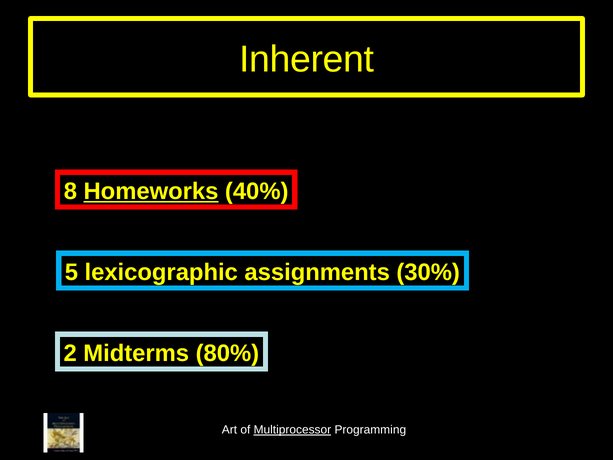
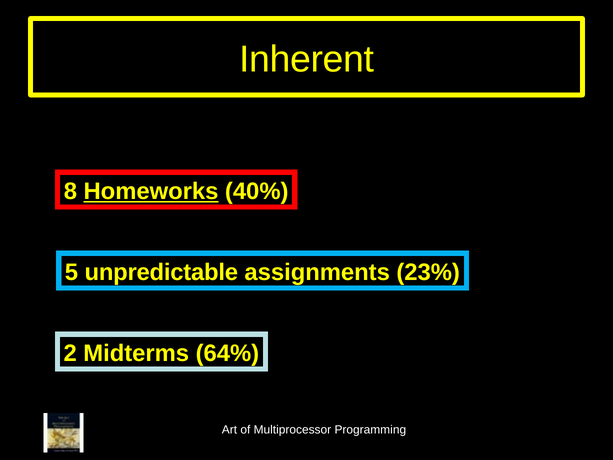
lexicographic: lexicographic -> unpredictable
30%: 30% -> 23%
80%: 80% -> 64%
Multiprocessor underline: present -> none
